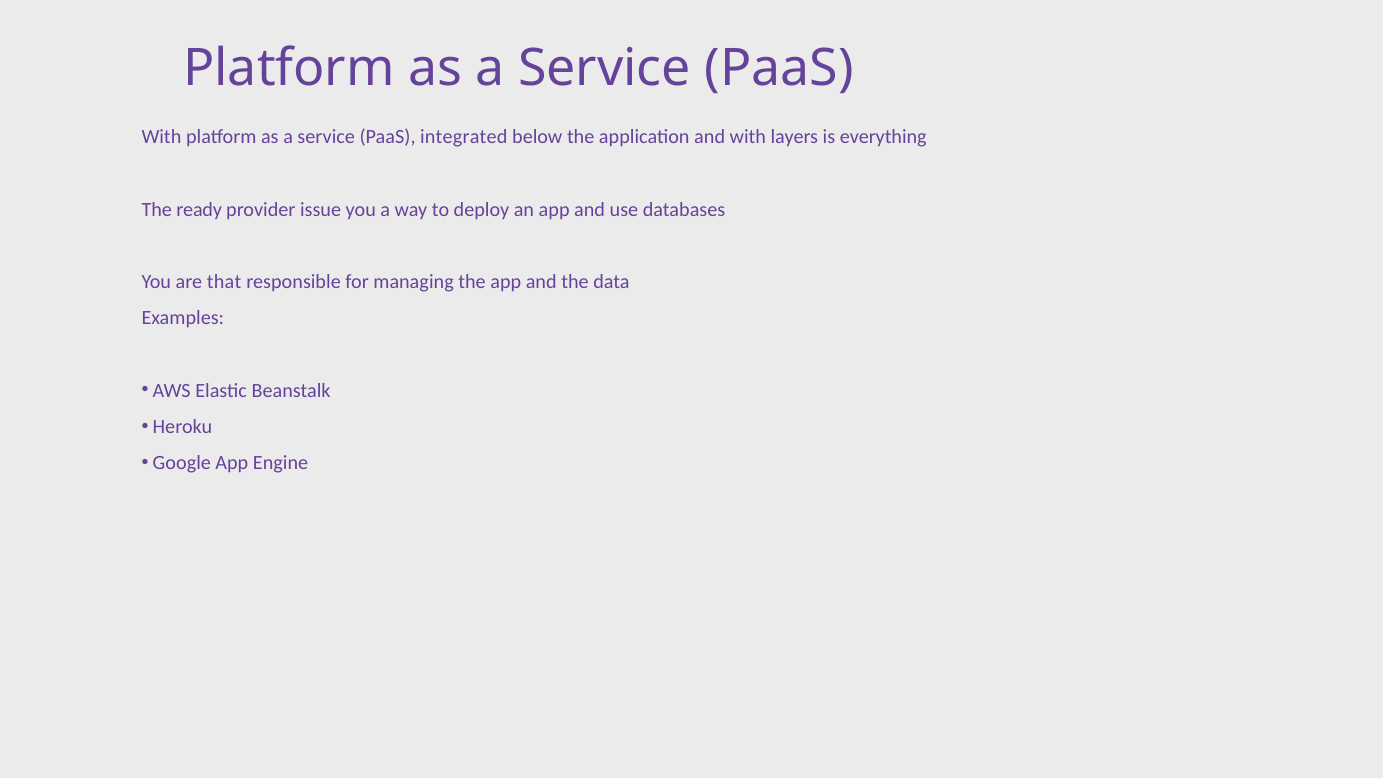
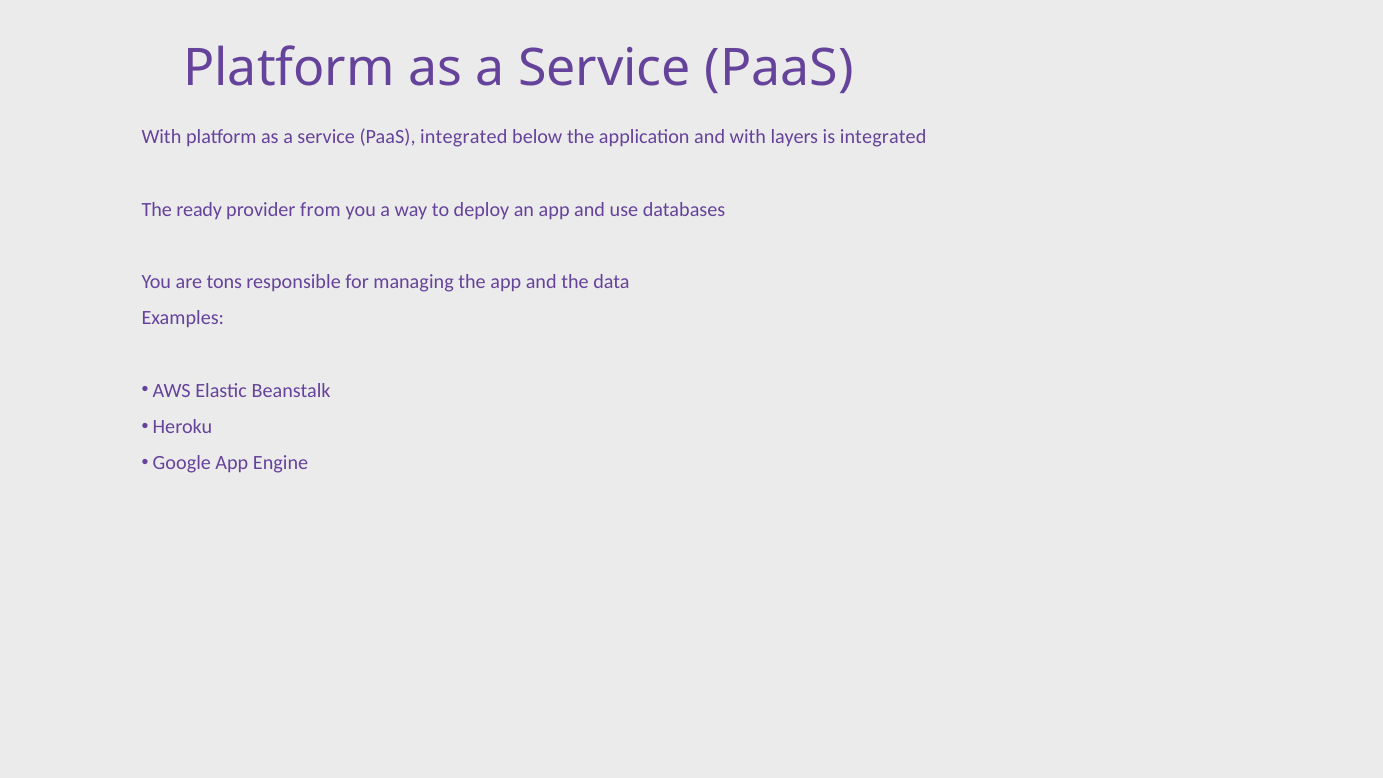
is everything: everything -> integrated
issue: issue -> from
that: that -> tons
